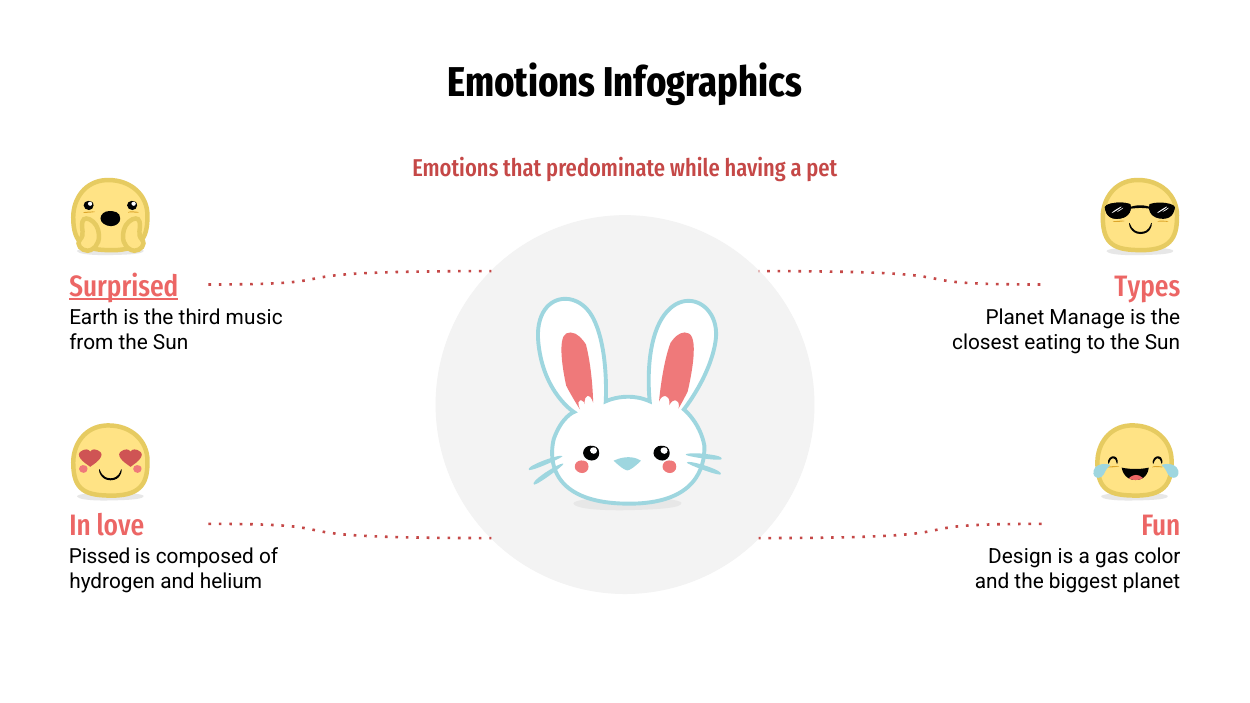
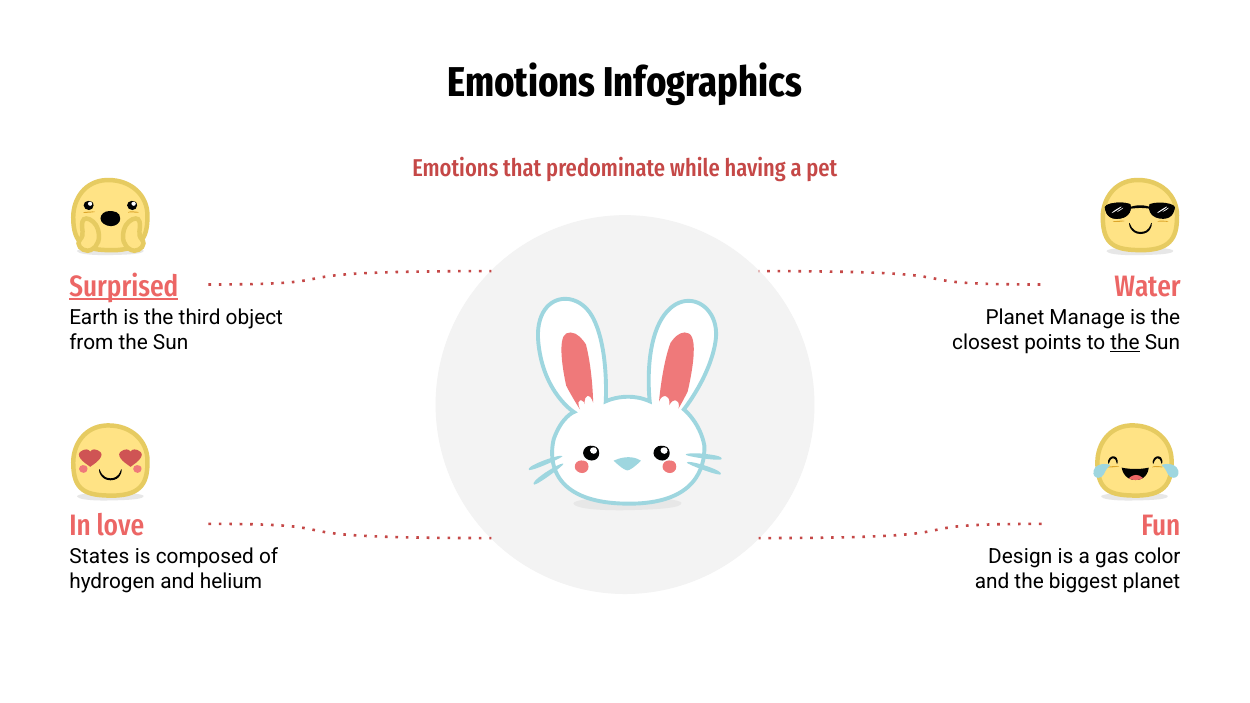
Types: Types -> Water
music: music -> object
eating: eating -> points
the at (1125, 343) underline: none -> present
Pissed: Pissed -> States
